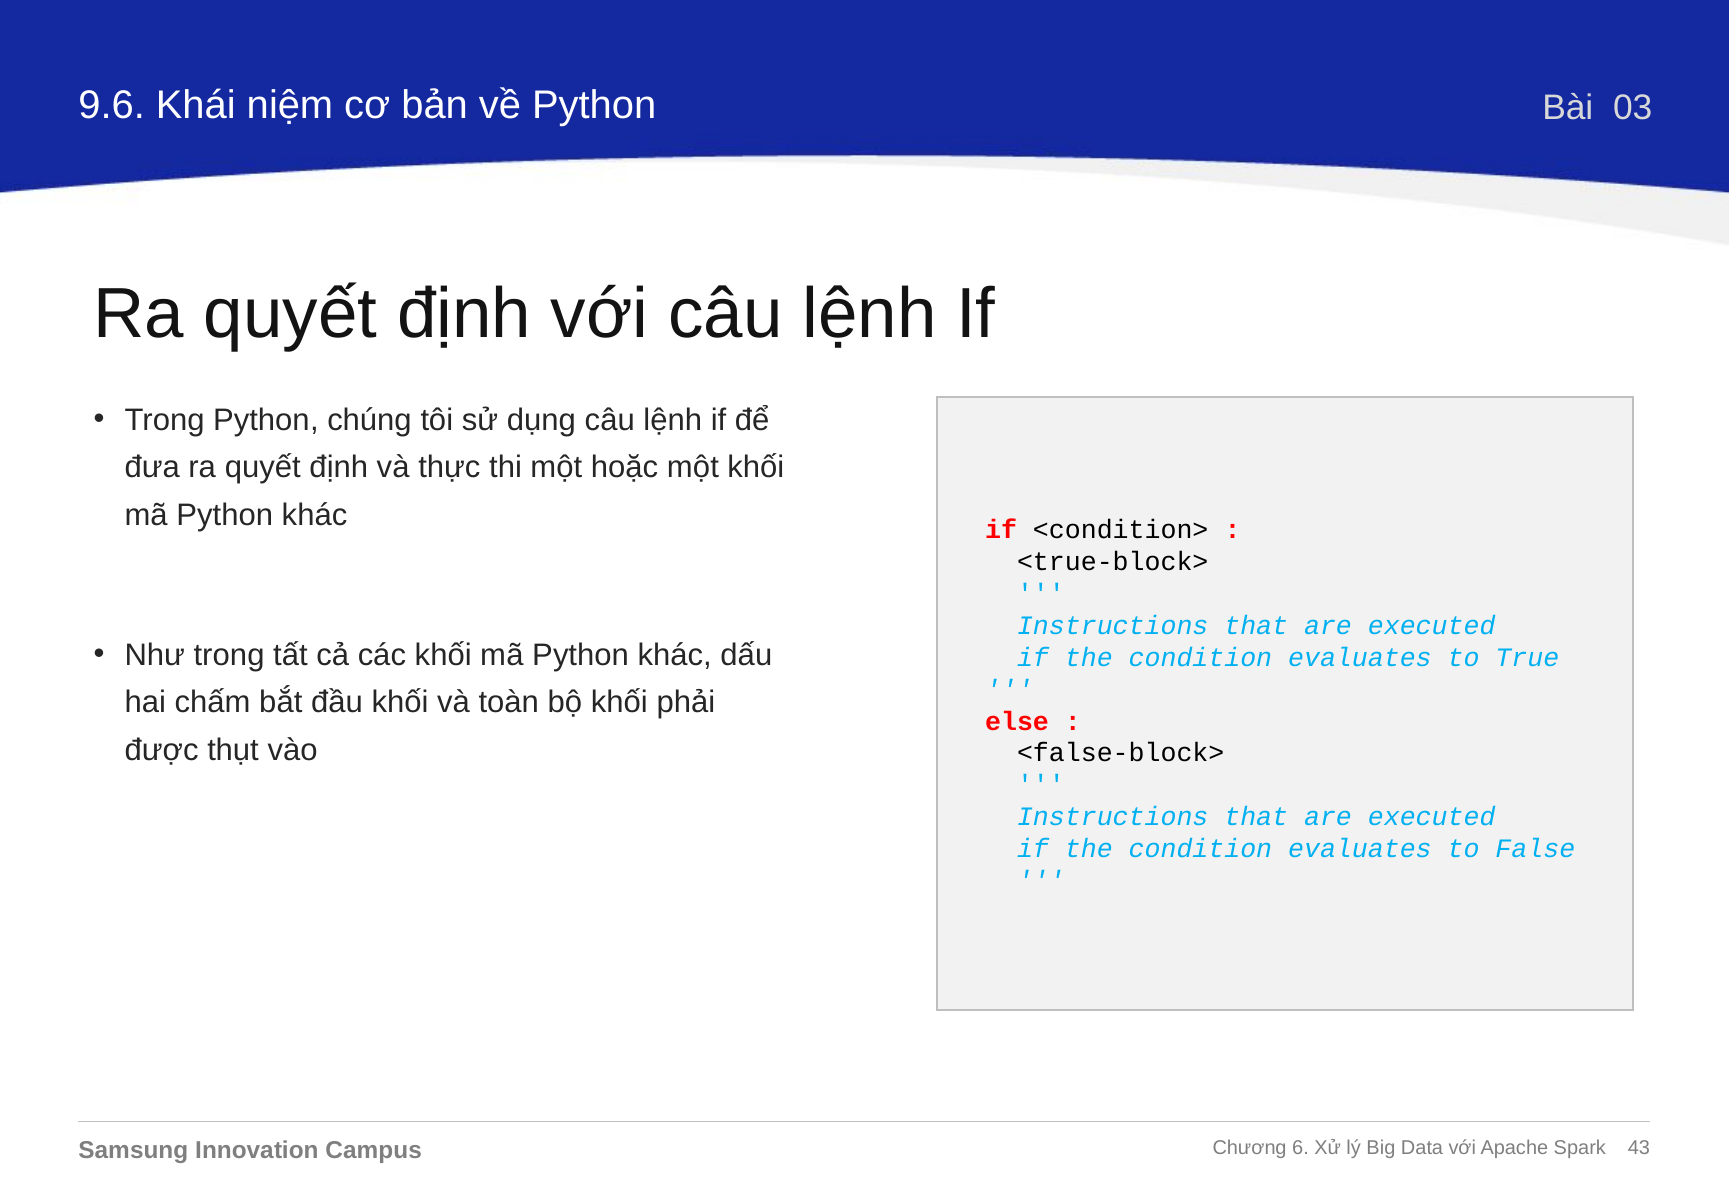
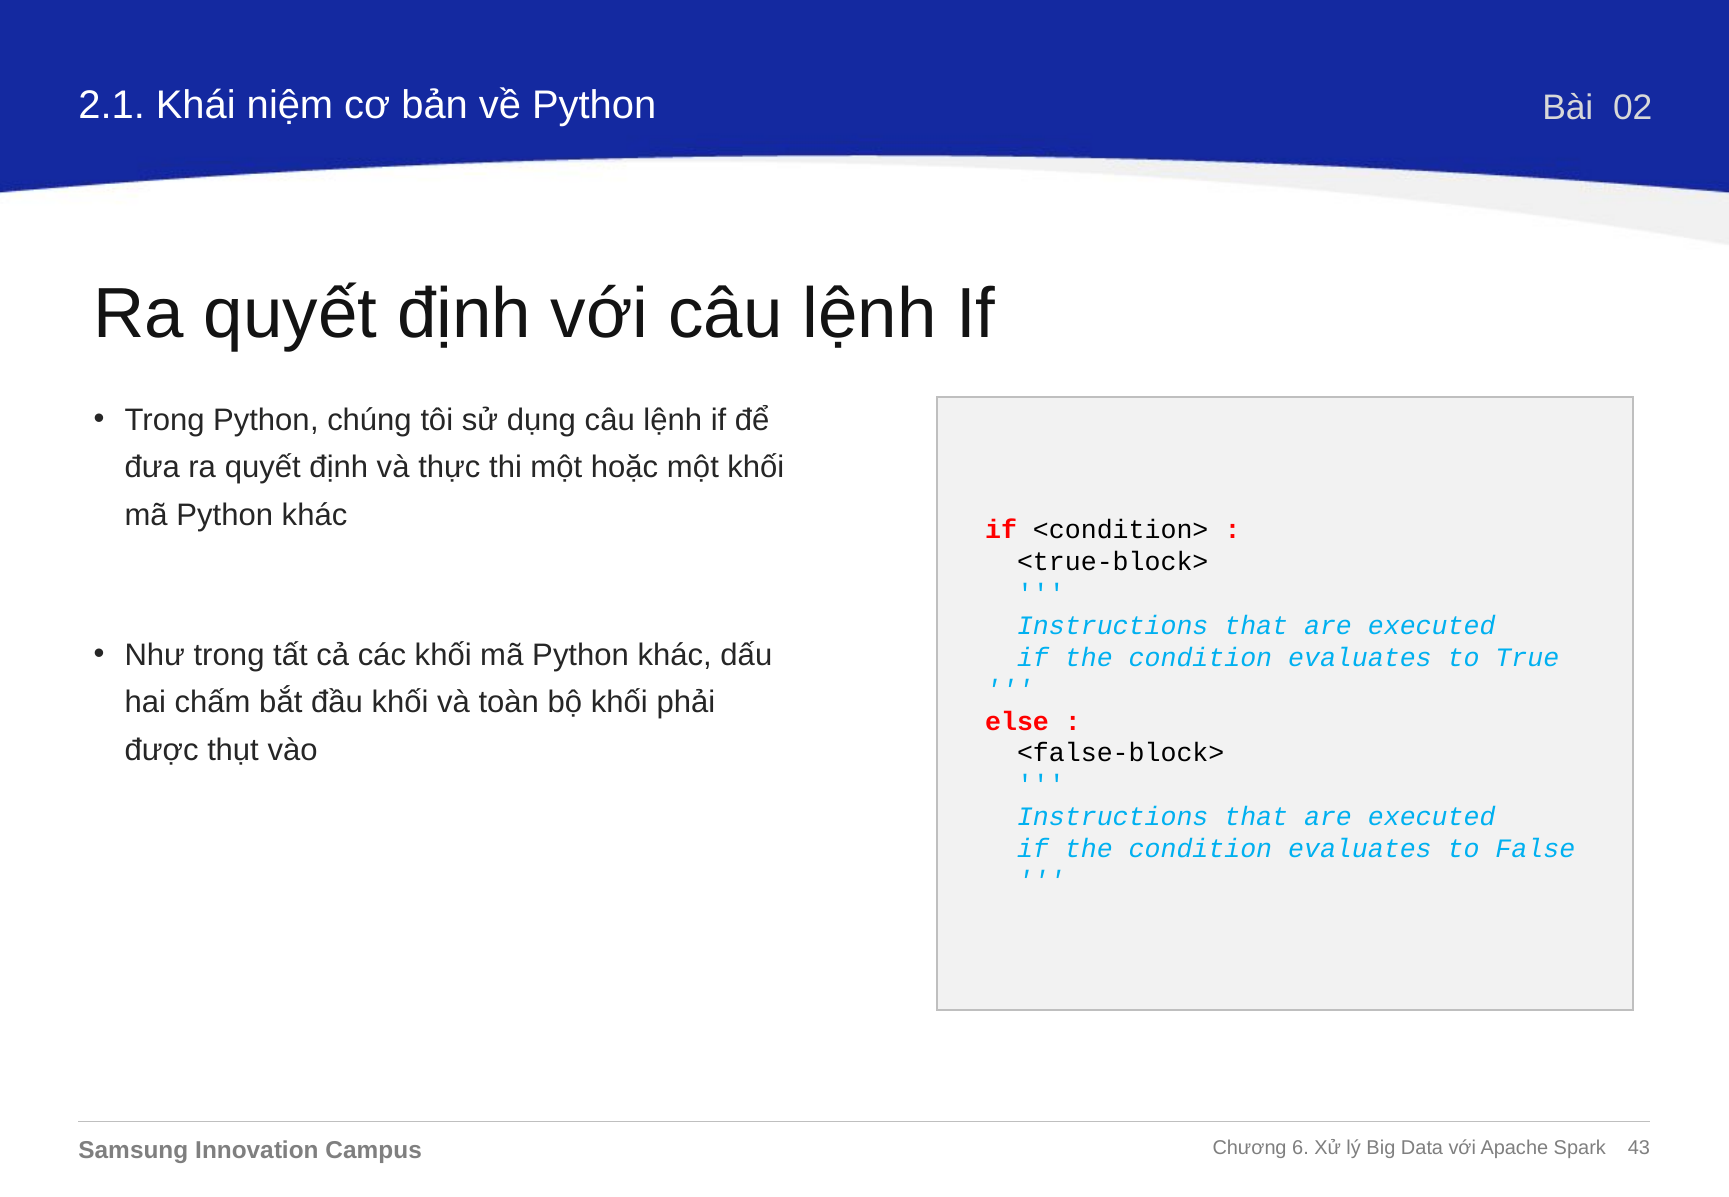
9.6: 9.6 -> 2.1
03: 03 -> 02
